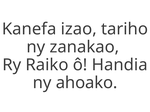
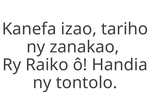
ahoako: ahoako -> tontolo
